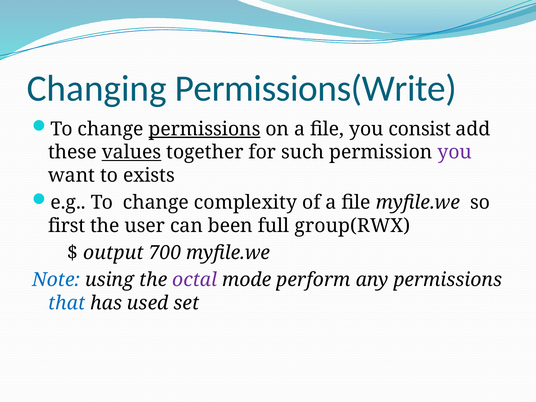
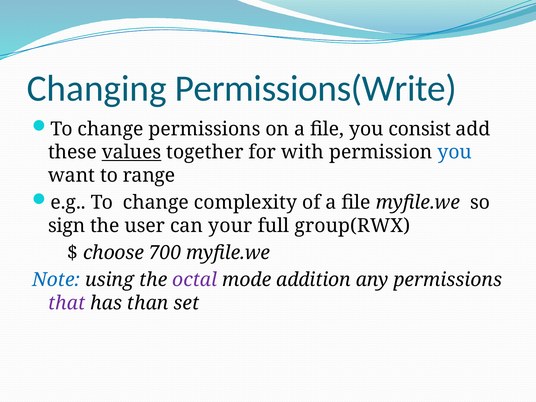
permissions at (205, 129) underline: present -> none
such: such -> with
you at (455, 152) colour: purple -> blue
exists: exists -> range
first: first -> sign
been: been -> your
output: output -> choose
perform: perform -> addition
that colour: blue -> purple
used: used -> than
